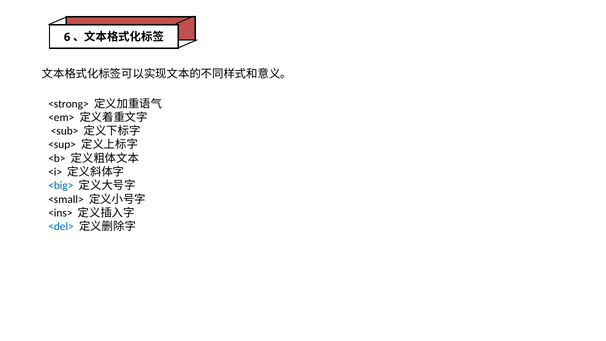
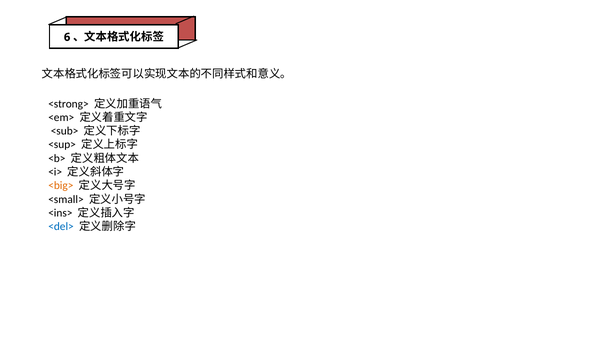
<big> colour: blue -> orange
